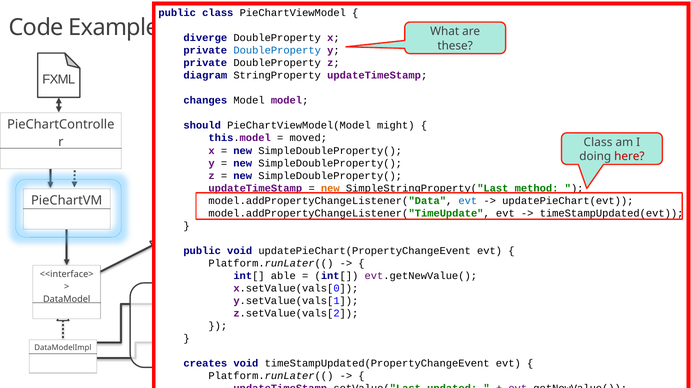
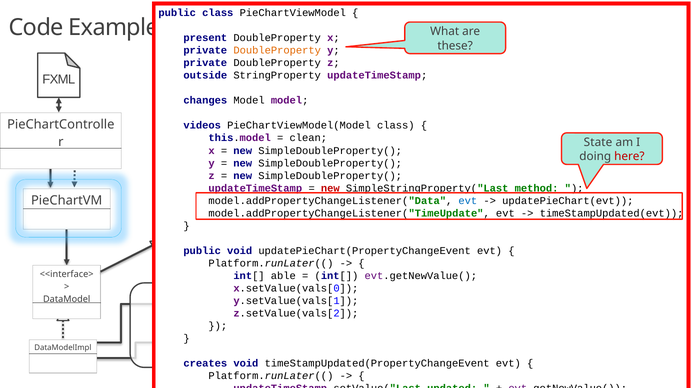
diverge: diverge -> present
DoubleProperty at (277, 51) colour: blue -> orange
diagram: diagram -> outside
should: should -> videos
PieChartViewModel(Model might: might -> class
moved: moved -> clean
Class at (598, 143): Class -> State
new at (330, 188) colour: orange -> red
